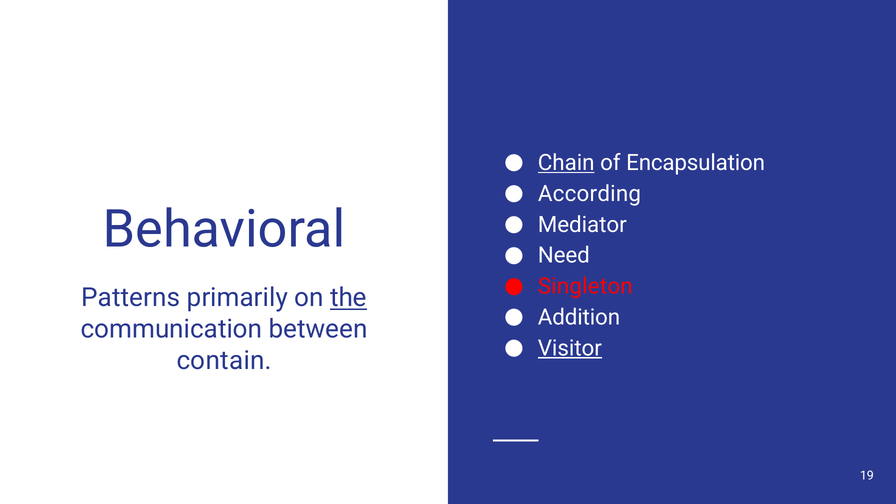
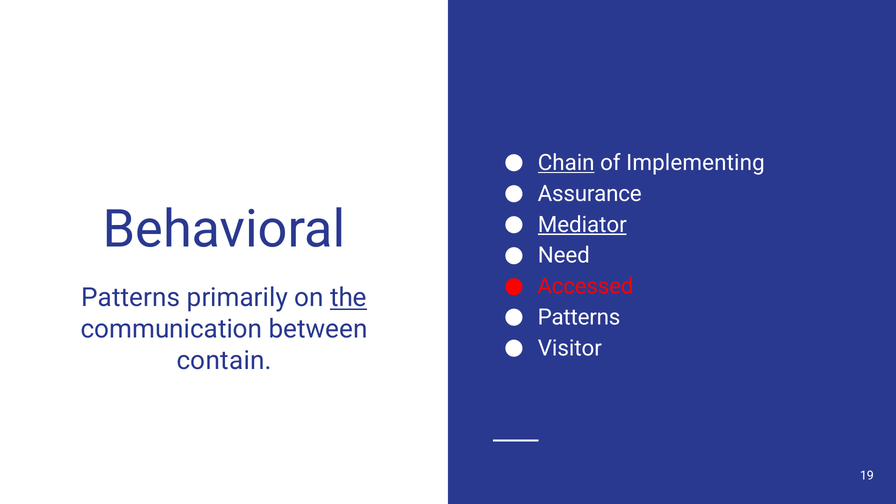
Encapsulation: Encapsulation -> Implementing
According: According -> Assurance
Mediator underline: none -> present
Singleton: Singleton -> Accessed
Addition at (579, 317): Addition -> Patterns
Visitor underline: present -> none
